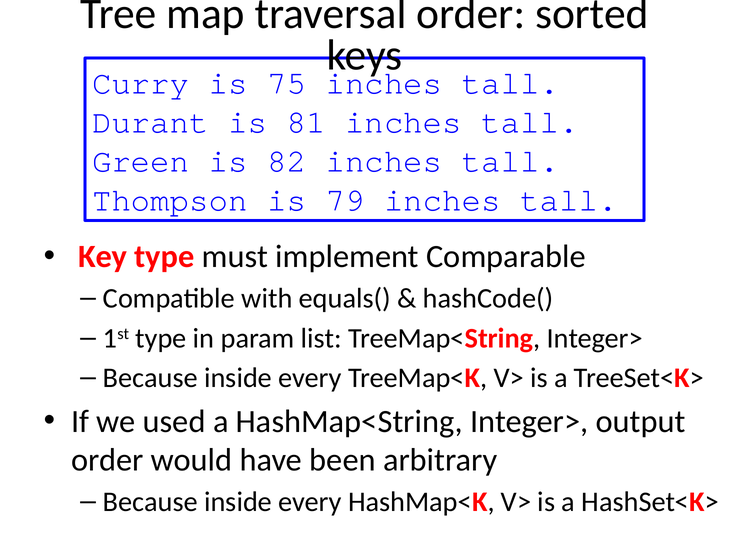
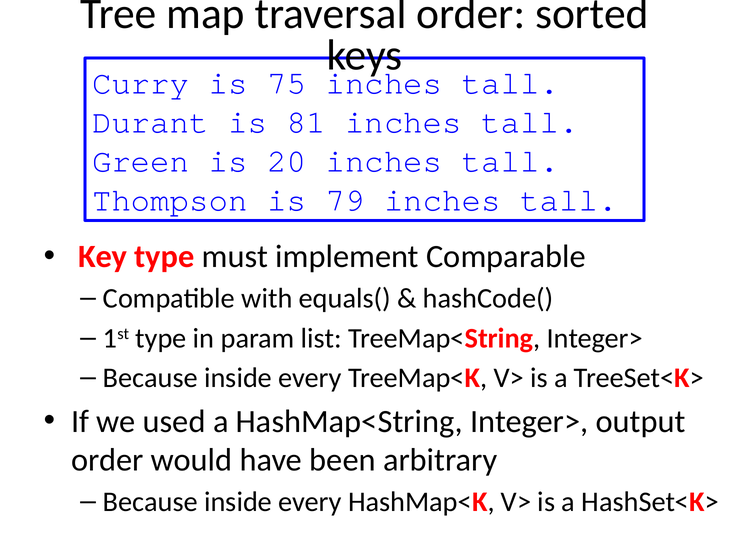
82: 82 -> 20
